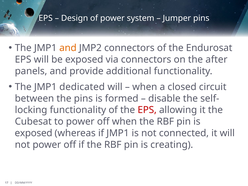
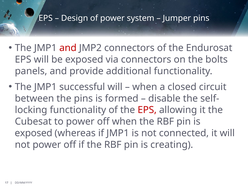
and at (68, 48) colour: orange -> red
after: after -> bolts
dedicated: dedicated -> successful
